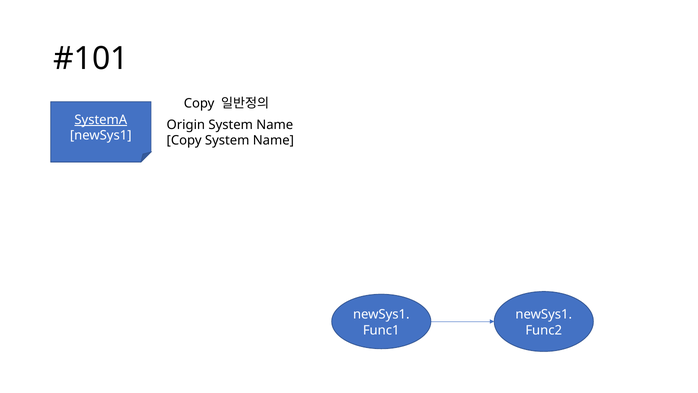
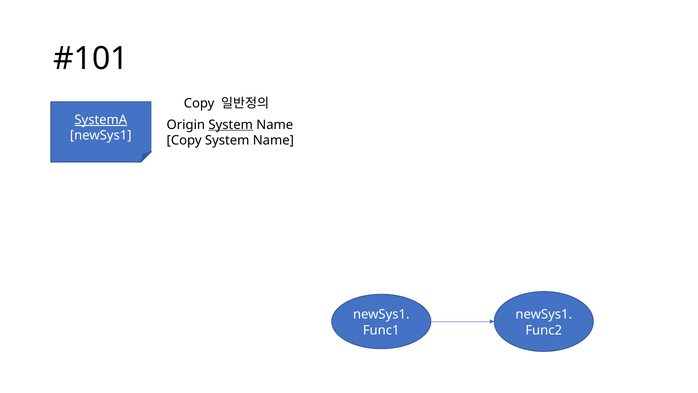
System at (231, 125) underline: none -> present
